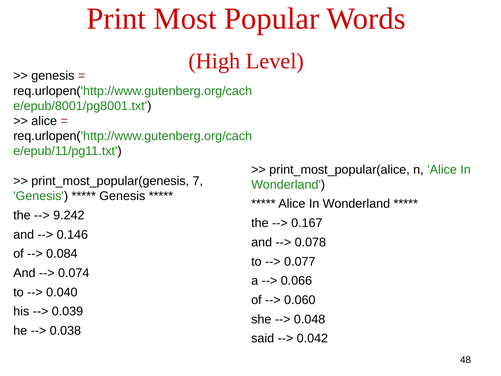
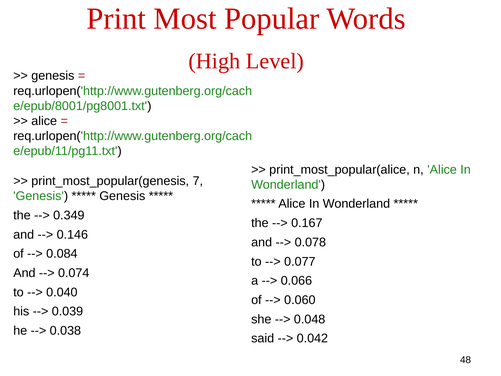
9.242: 9.242 -> 0.349
